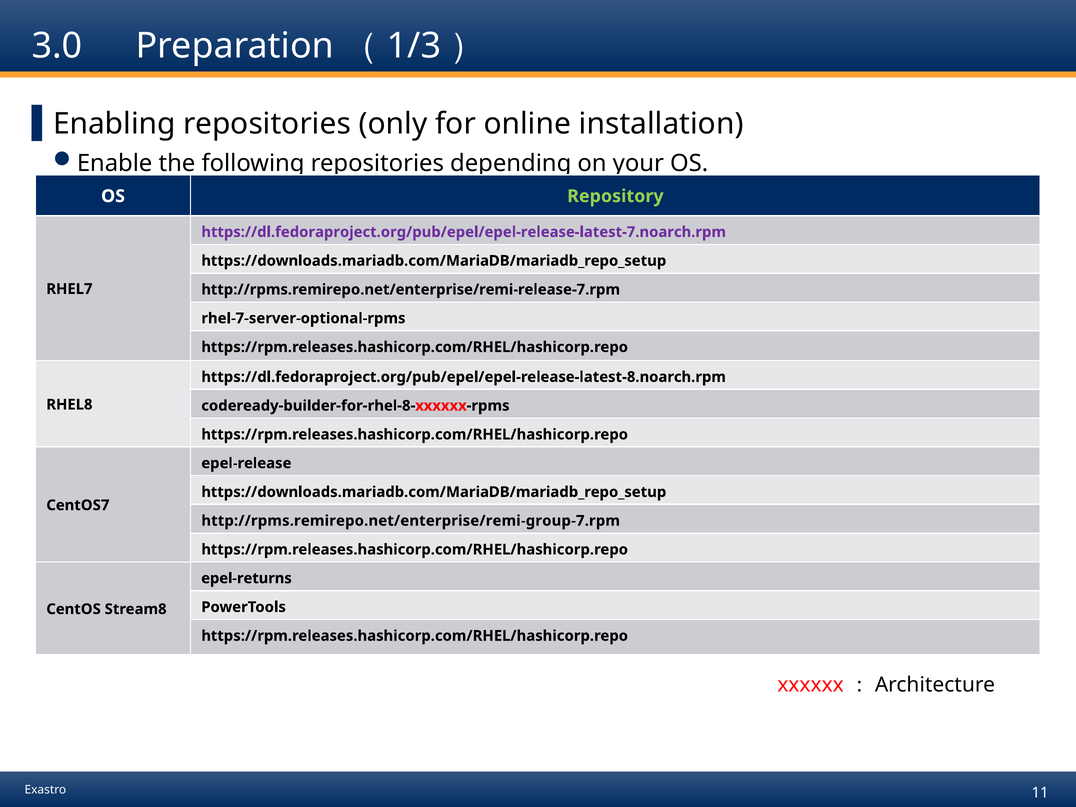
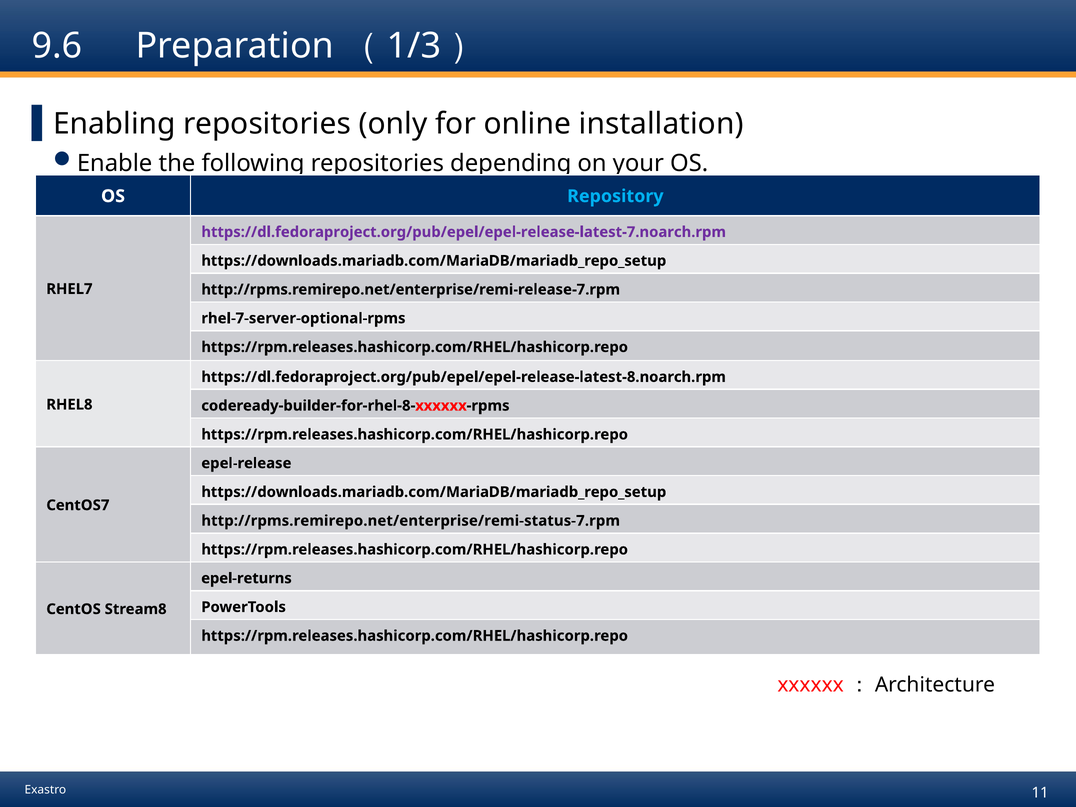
3.0: 3.0 -> 9.6
Repository colour: light green -> light blue
http://rpms.remirepo.net/enterprise/remi-group-7.rpm: http://rpms.remirepo.net/enterprise/remi-group-7.rpm -> http://rpms.remirepo.net/enterprise/remi-status-7.rpm
